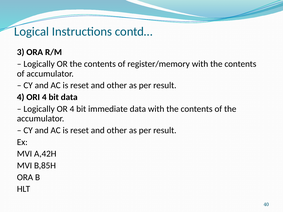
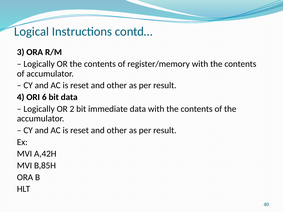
ORI 4: 4 -> 6
OR 4: 4 -> 2
